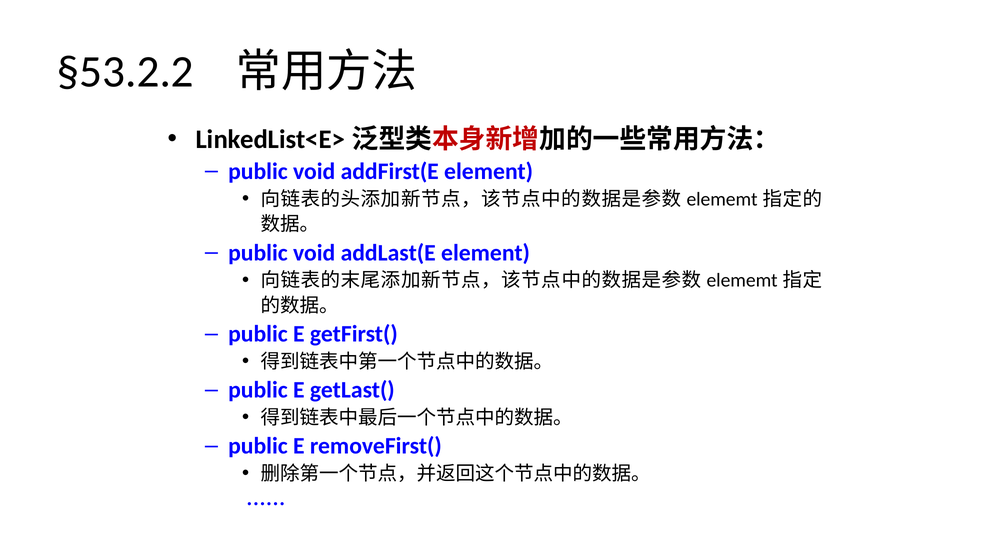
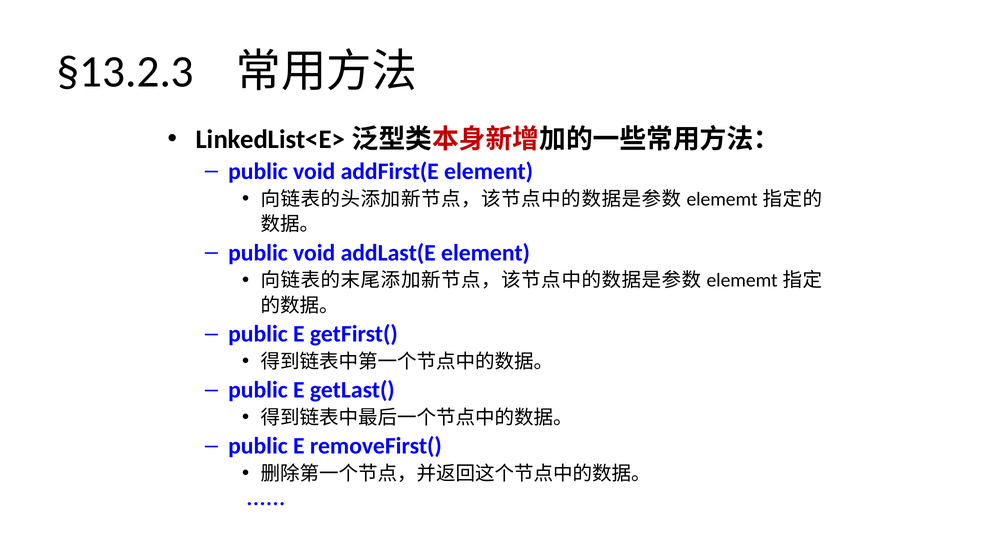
§53.2.2: §53.2.2 -> §13.2.3
